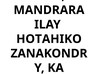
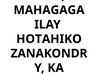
MANDRARA: MANDRARA -> MAHAGAGA
